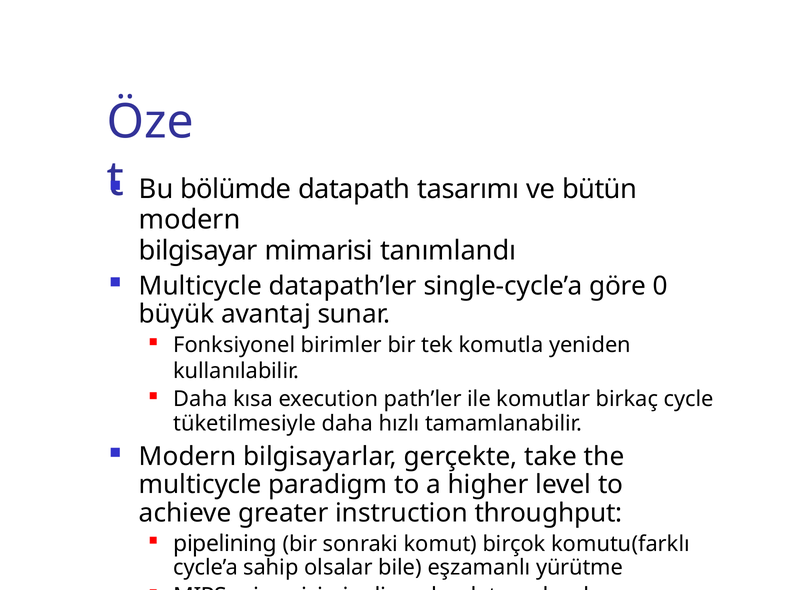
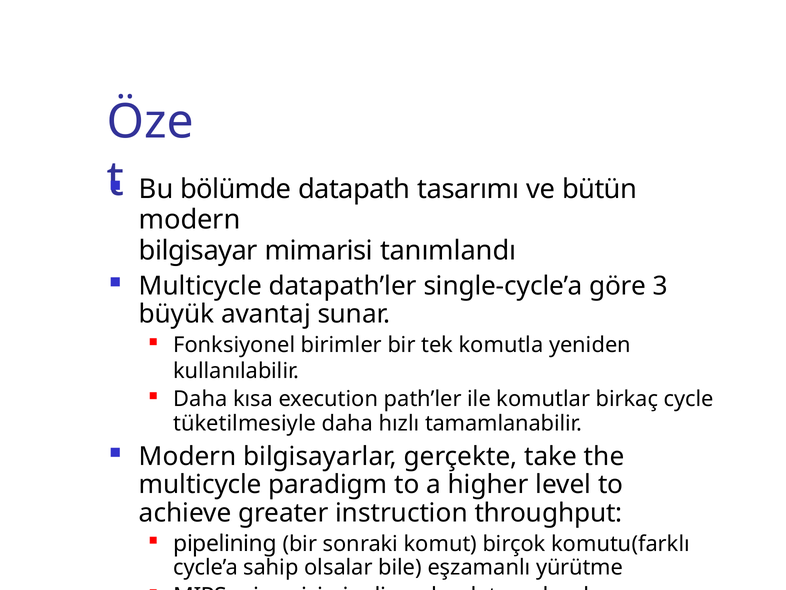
0: 0 -> 3
